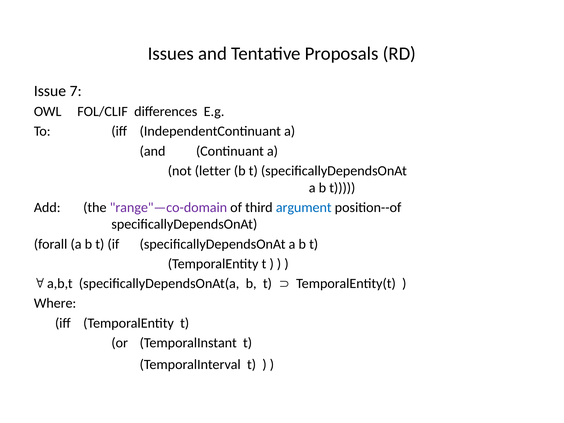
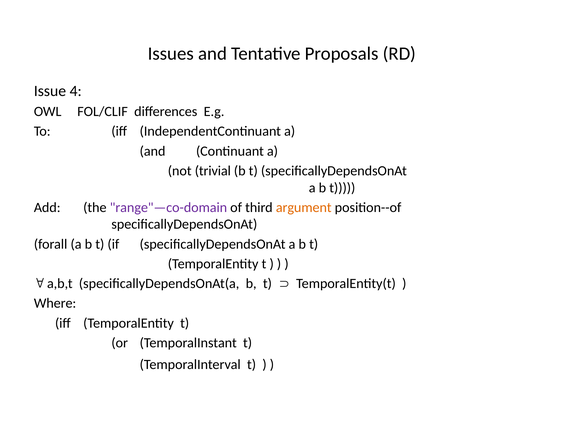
7: 7 -> 4
letter: letter -> trivial
argument colour: blue -> orange
